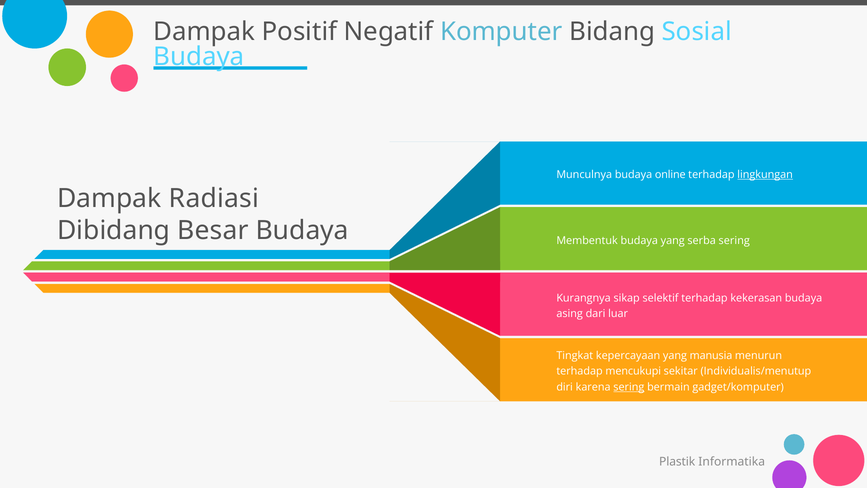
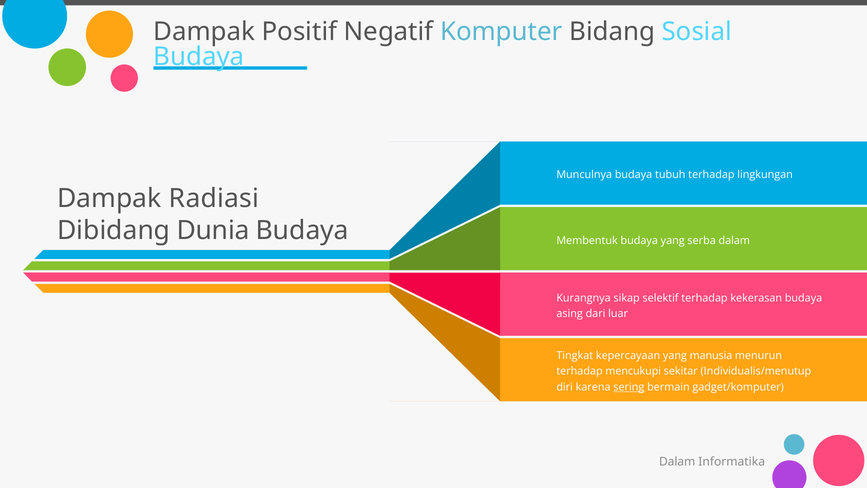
online: online -> tubuh
lingkungan underline: present -> none
Besar: Besar -> Dunia
serba sering: sering -> dalam
Plastik at (677, 461): Plastik -> Dalam
